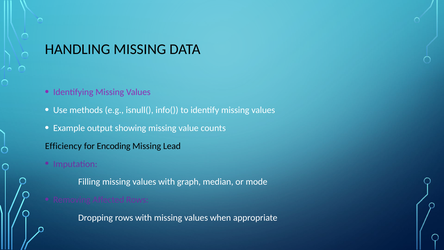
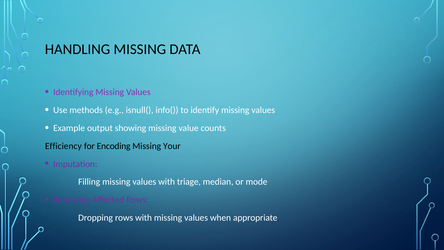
Lead: Lead -> Your
graph: graph -> triage
